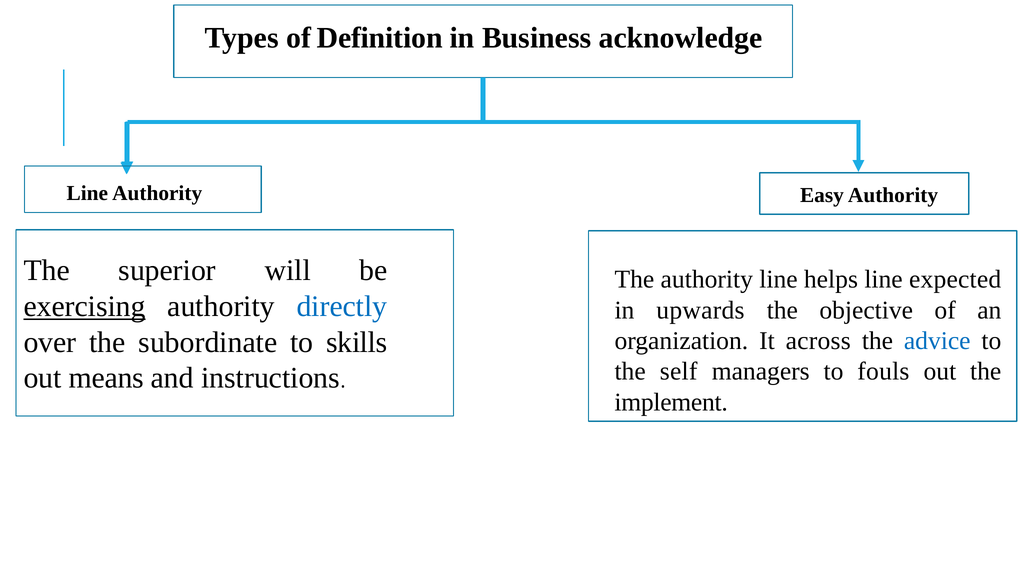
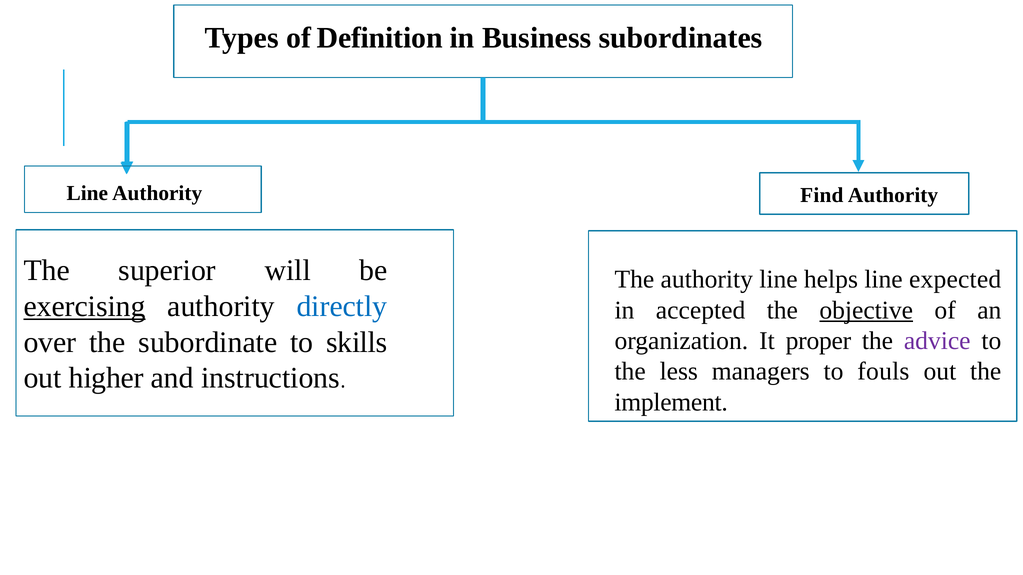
acknowledge: acknowledge -> subordinates
Easy: Easy -> Find
upwards: upwards -> accepted
objective underline: none -> present
across: across -> proper
advice colour: blue -> purple
self: self -> less
means: means -> higher
